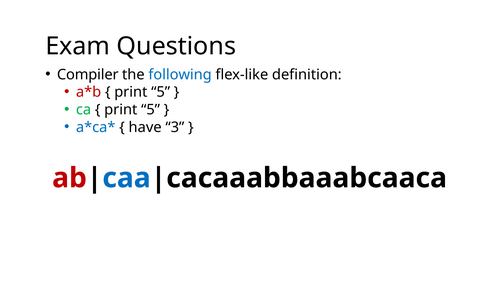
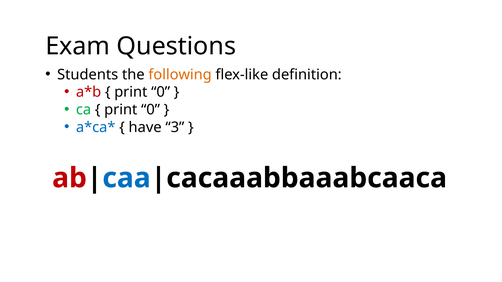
Compiler: Compiler -> Students
following colour: blue -> orange
5 at (161, 92): 5 -> 0
5 at (151, 110): 5 -> 0
